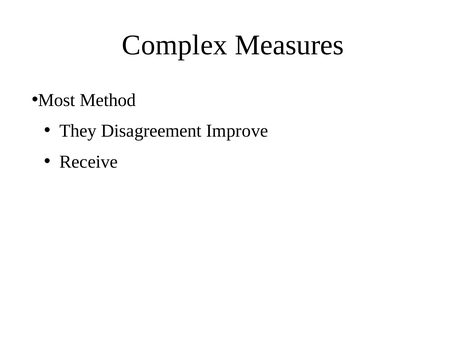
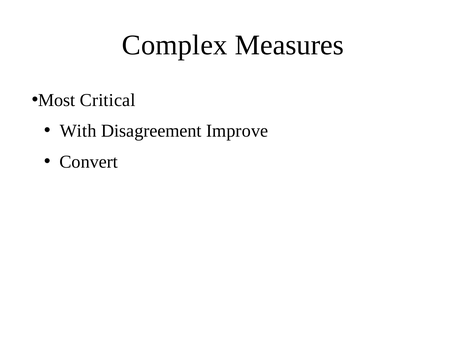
Method: Method -> Critical
They: They -> With
Receive: Receive -> Convert
